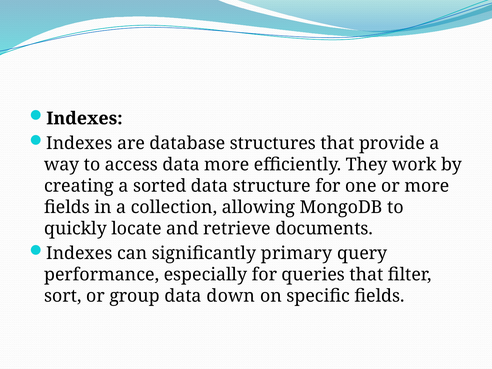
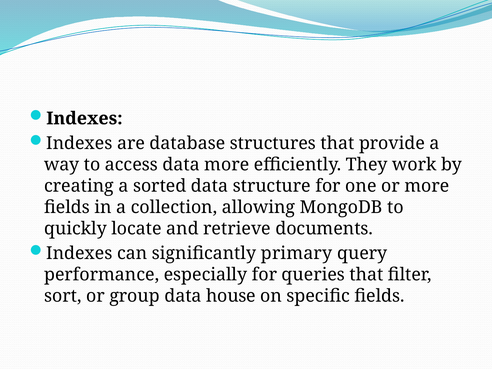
down: down -> house
